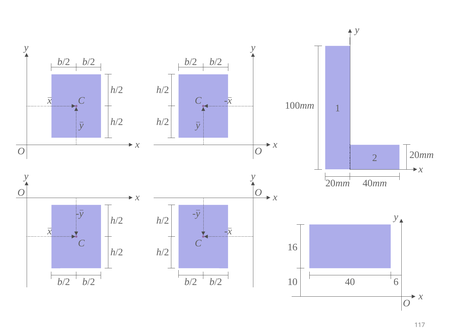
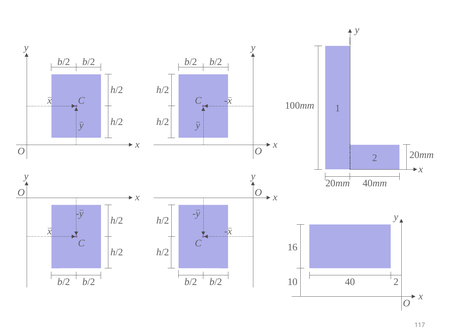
10 6: 6 -> 2
